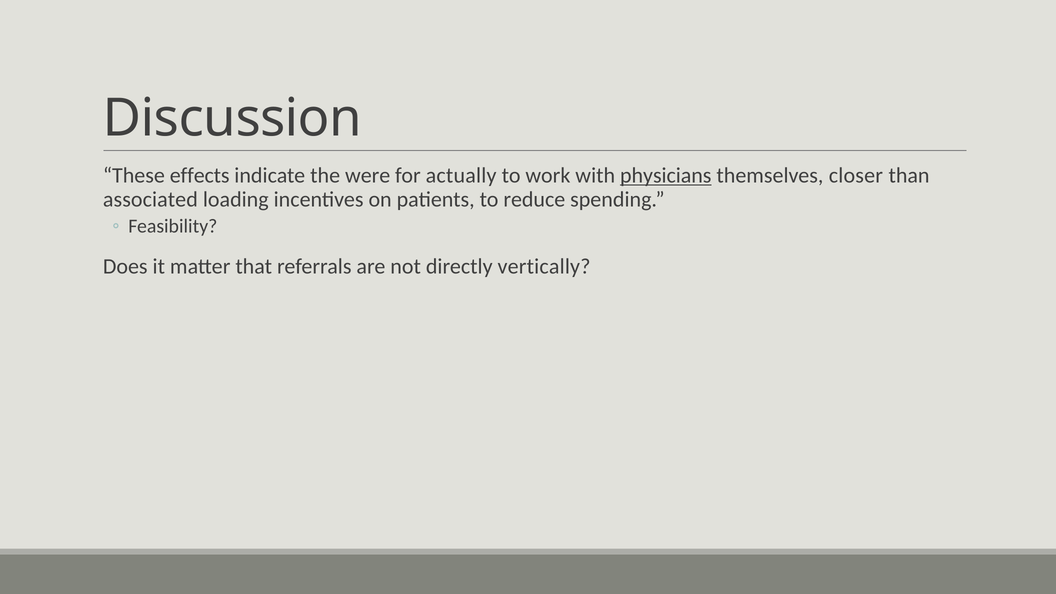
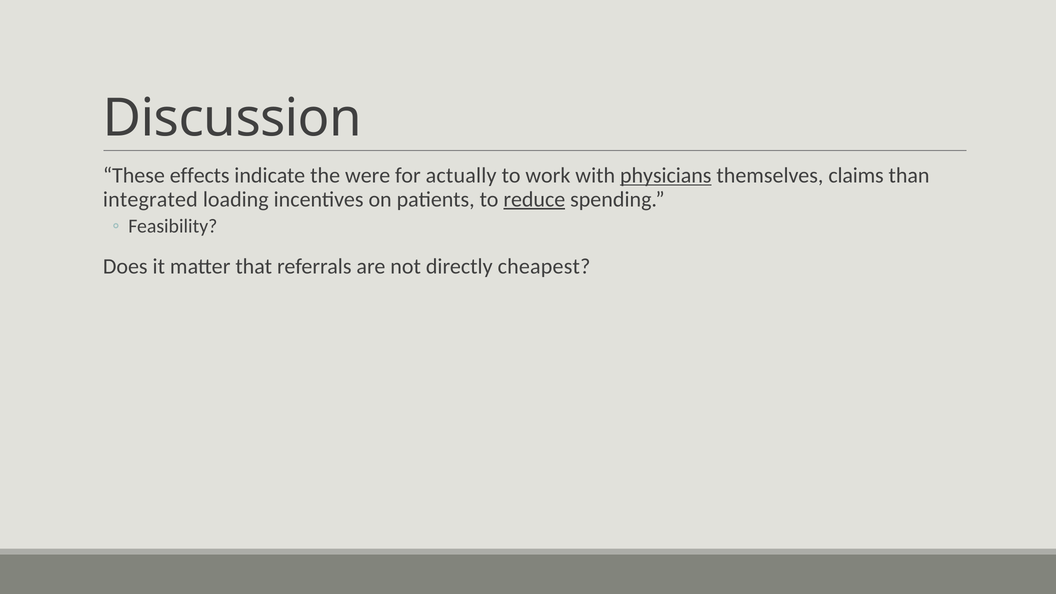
closer: closer -> claims
associated: associated -> integrated
reduce underline: none -> present
vertically: vertically -> cheapest
